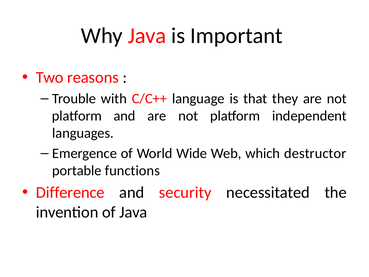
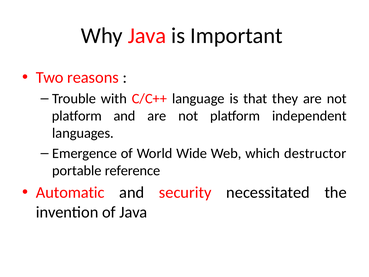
functions: functions -> reference
Difference: Difference -> Automatic
